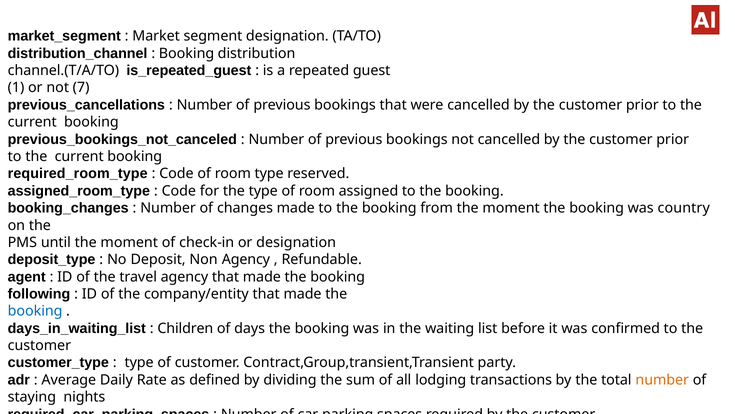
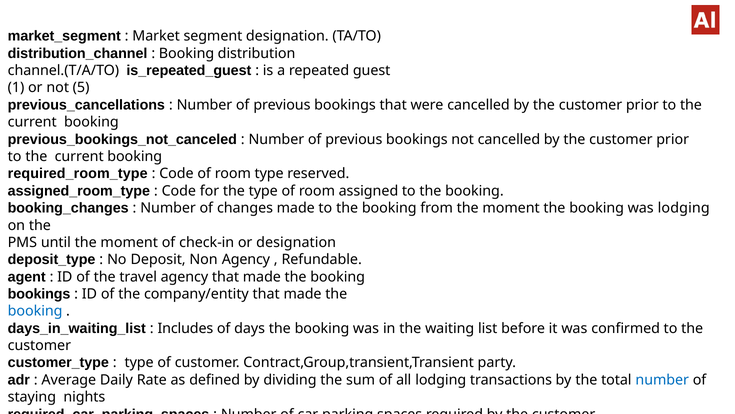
7: 7 -> 5
was country: country -> lodging
following at (39, 294): following -> bookings
Children: Children -> Includes
number at (662, 379) colour: orange -> blue
